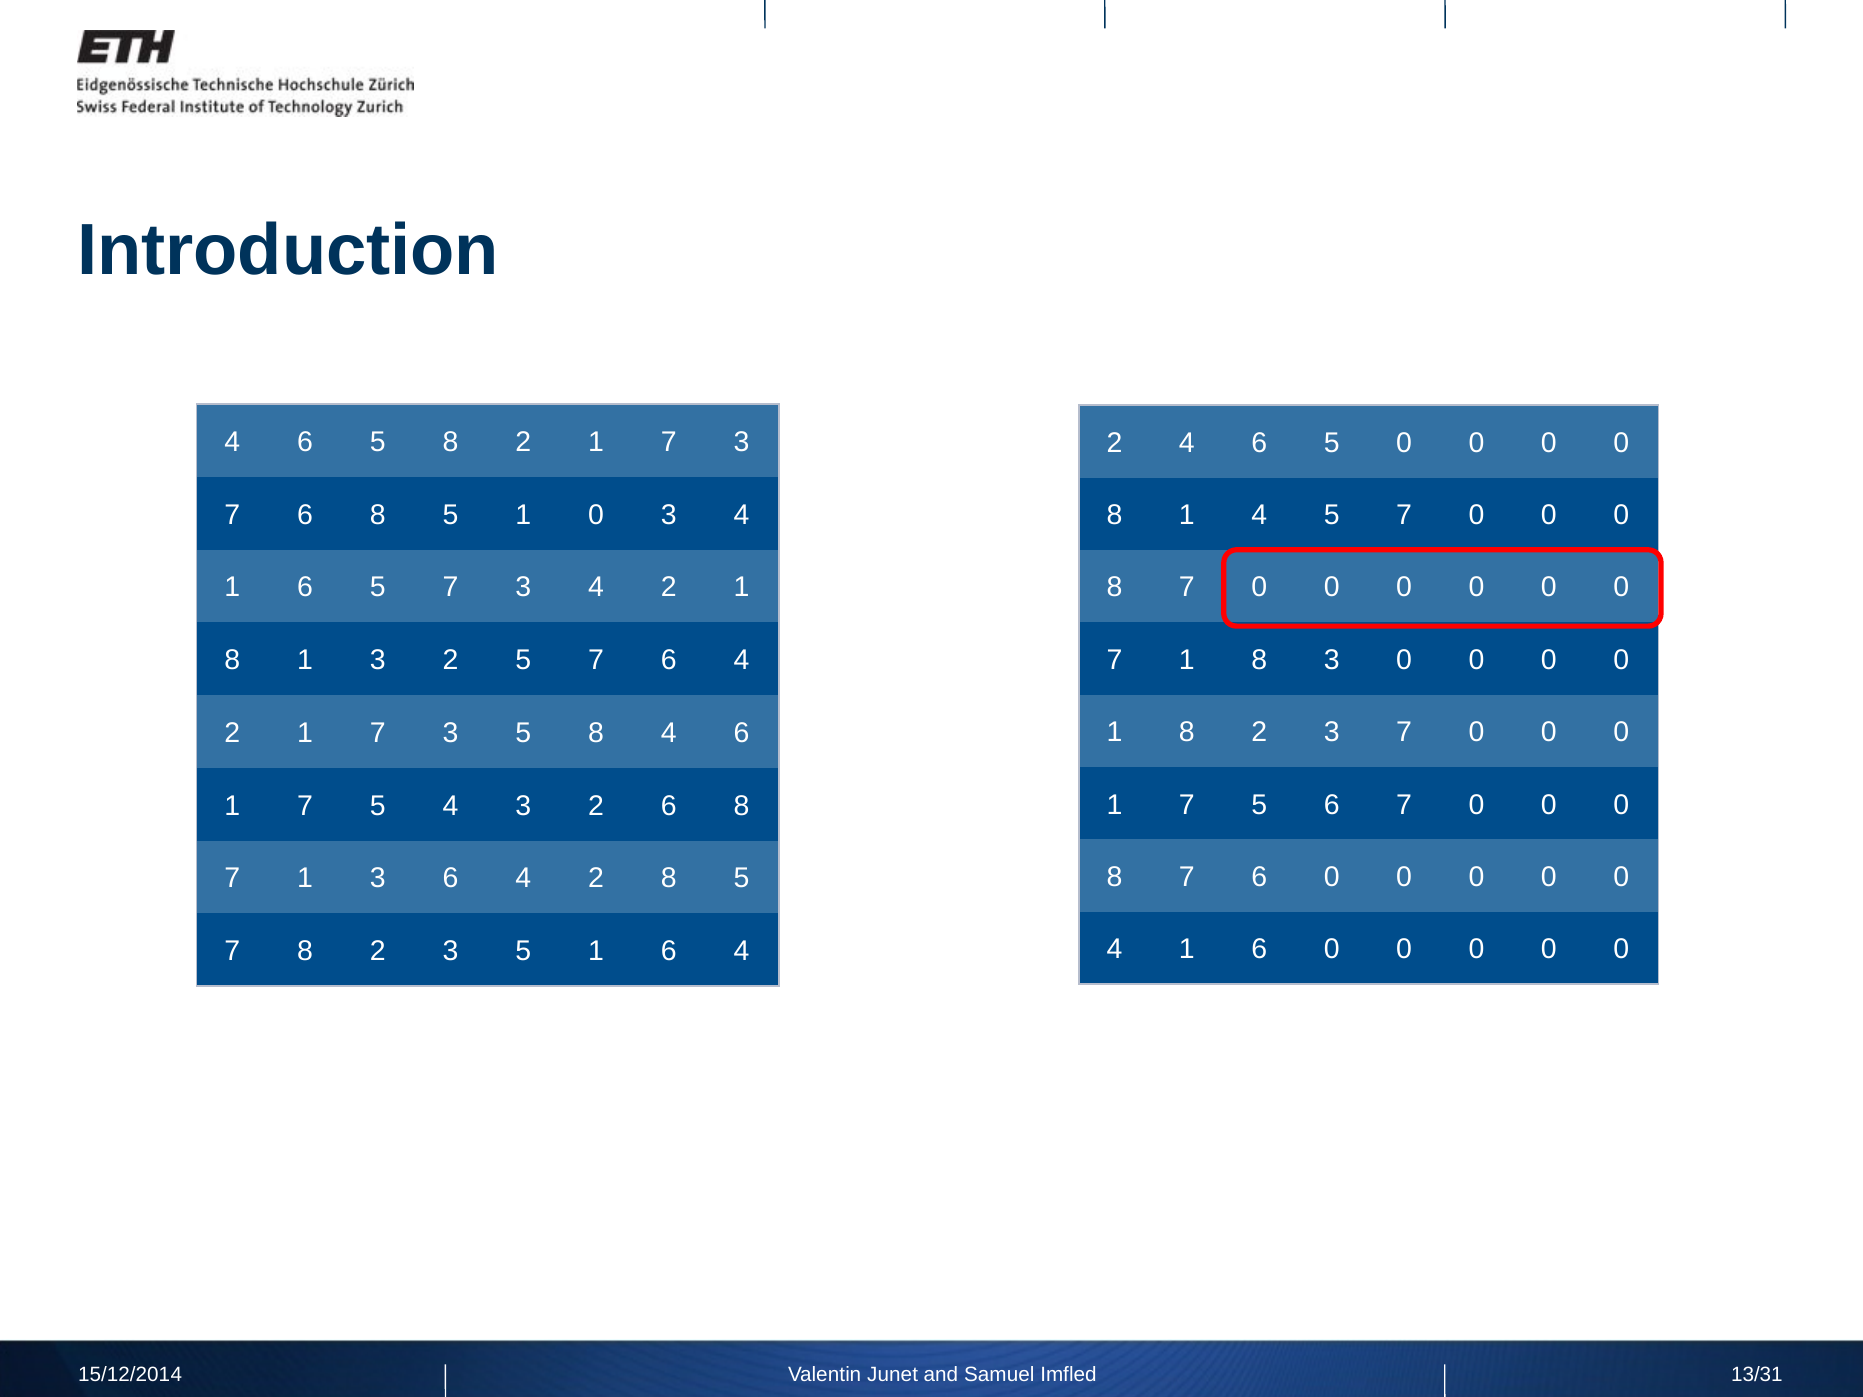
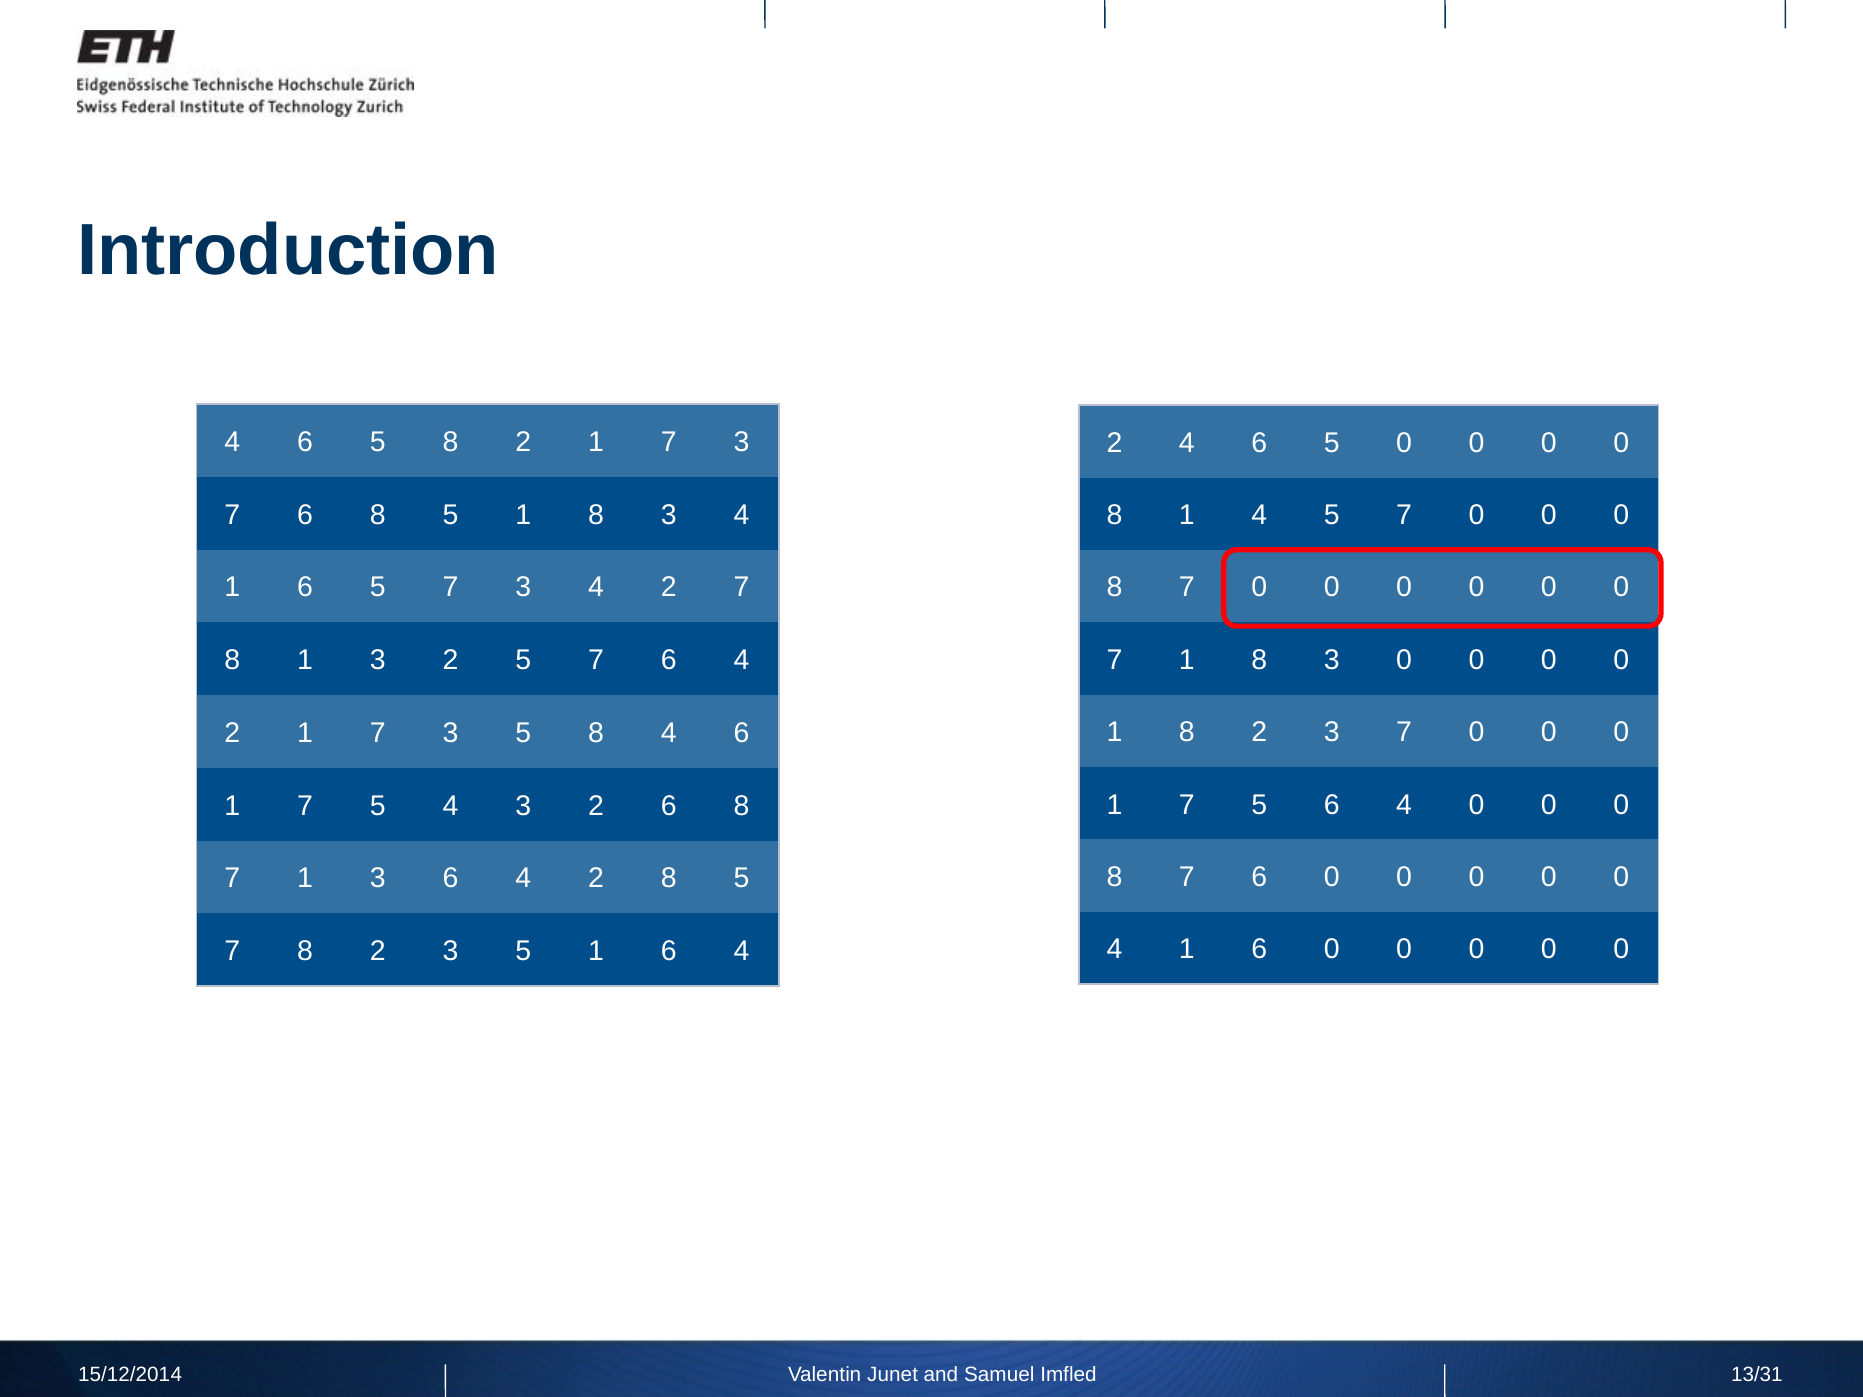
5 1 0: 0 -> 8
3 4 2 1: 1 -> 7
5 6 7: 7 -> 4
